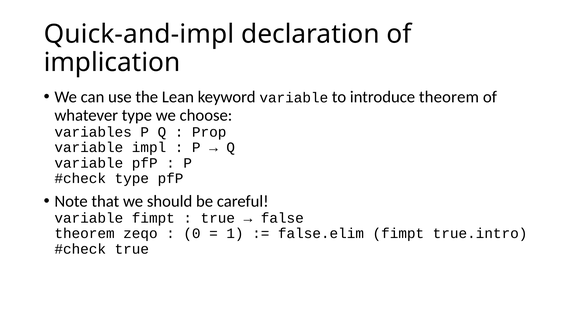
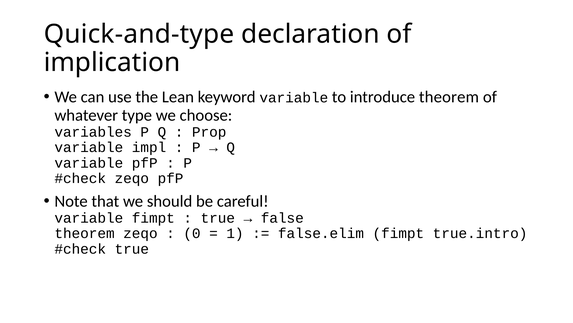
Quick-and-impl: Quick-and-impl -> Quick-and-type
type at (132, 178): type -> zeqo
